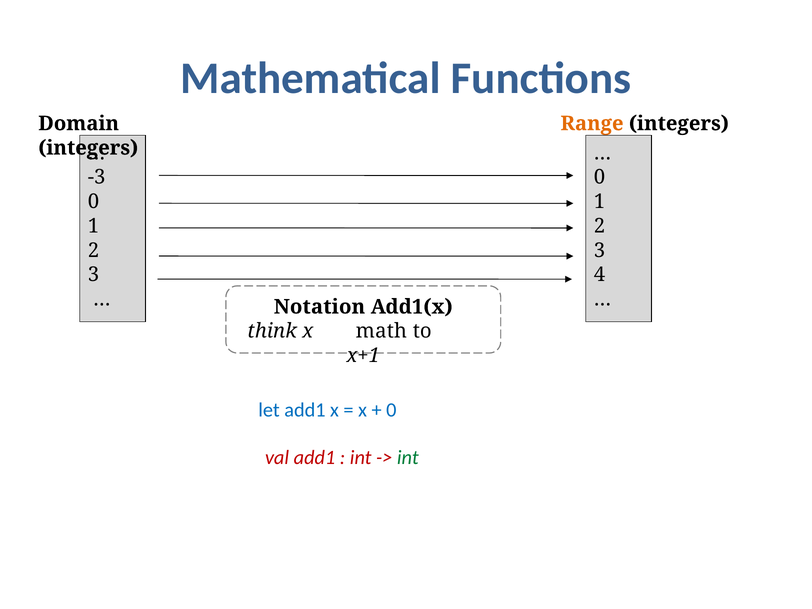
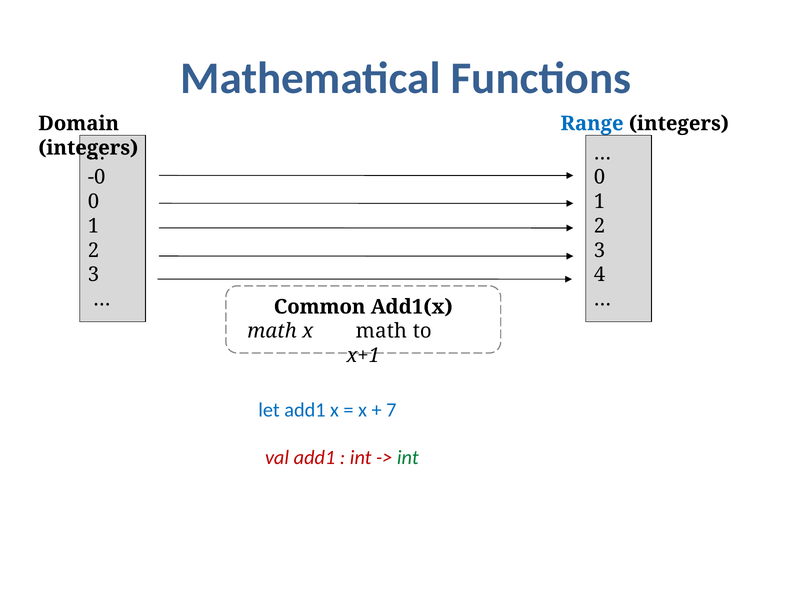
Range colour: orange -> blue
-3: -3 -> -0
Notation: Notation -> Common
think at (272, 331): think -> math
0 at (391, 410): 0 -> 7
